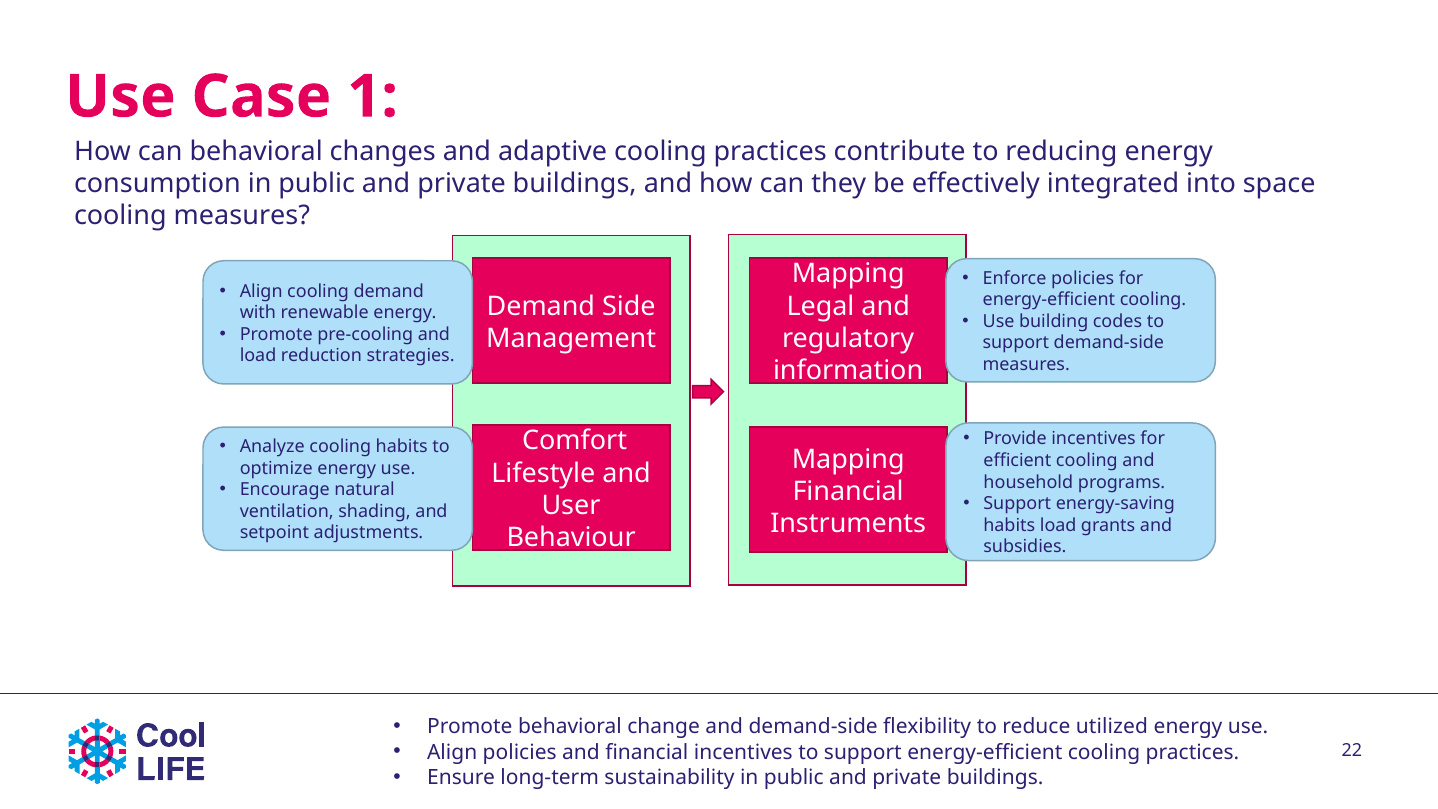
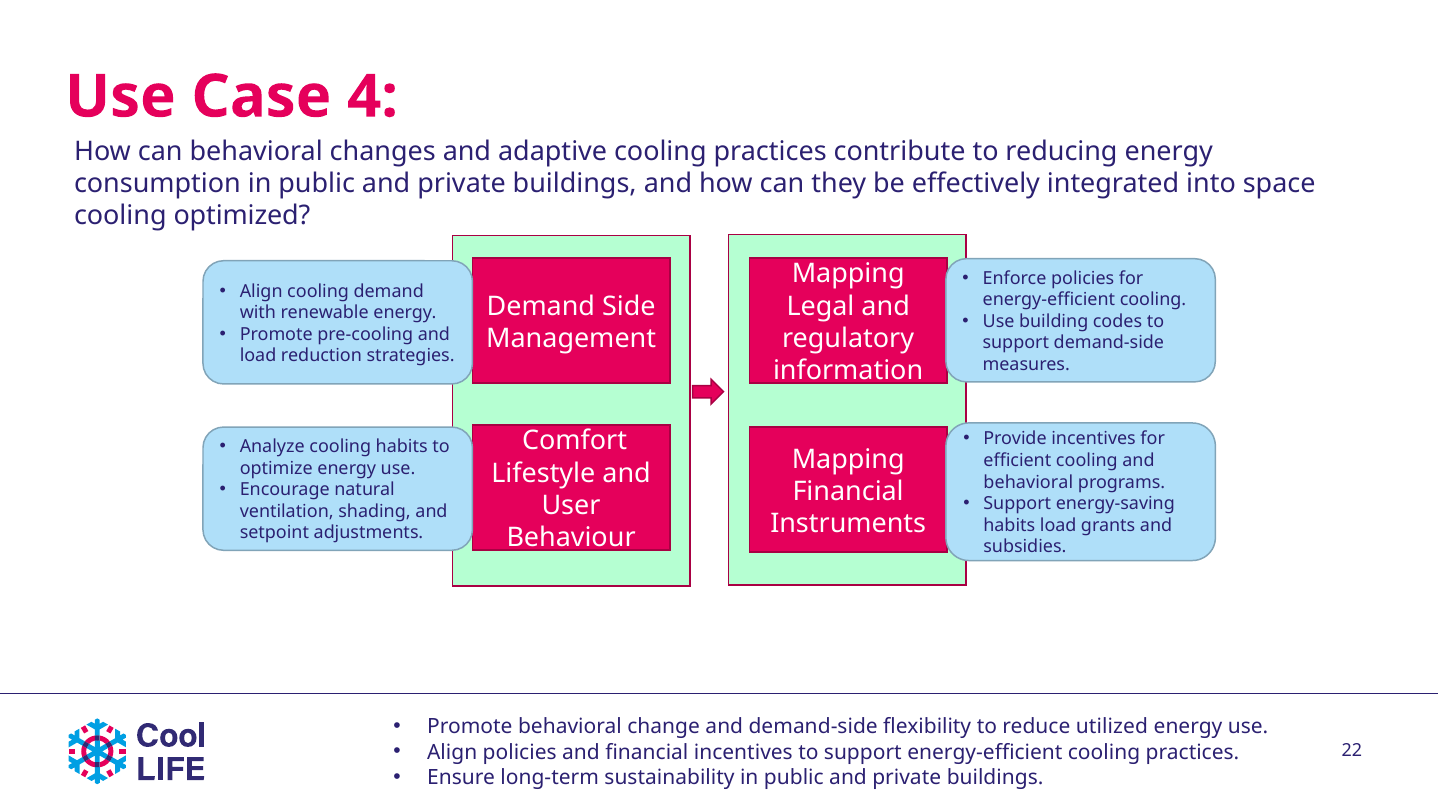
1: 1 -> 4
cooling measures: measures -> optimized
household at (1028, 482): household -> behavioral
